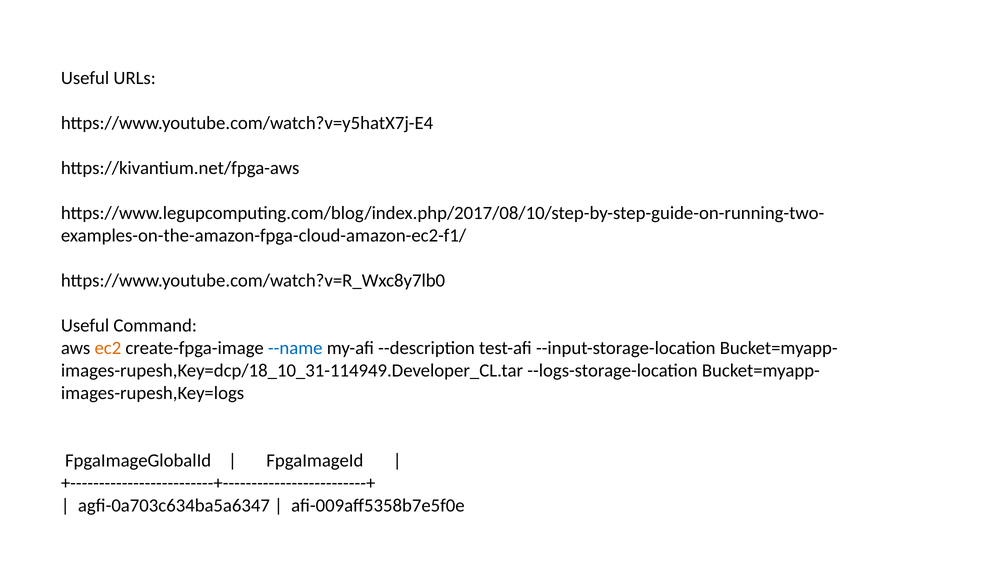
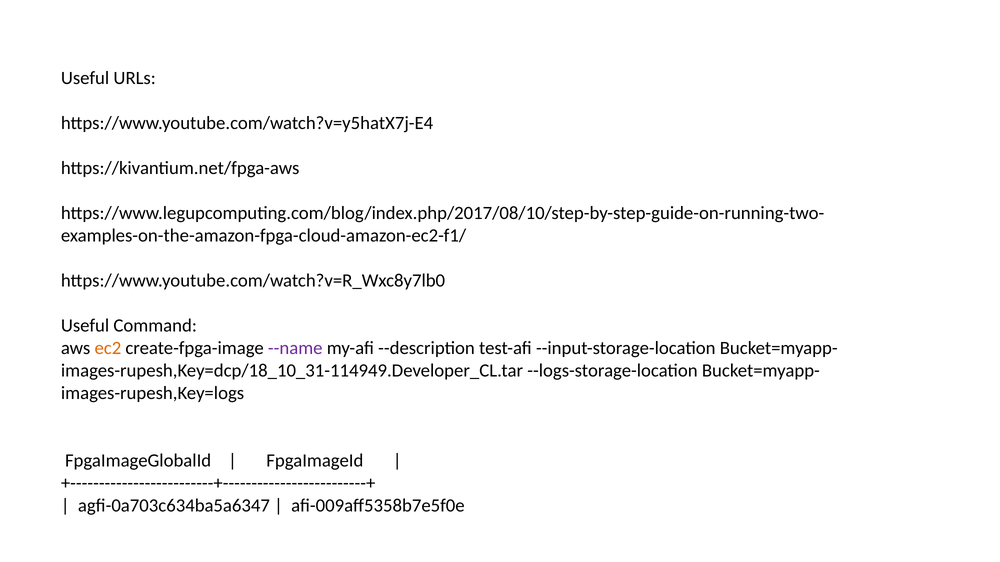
--name colour: blue -> purple
